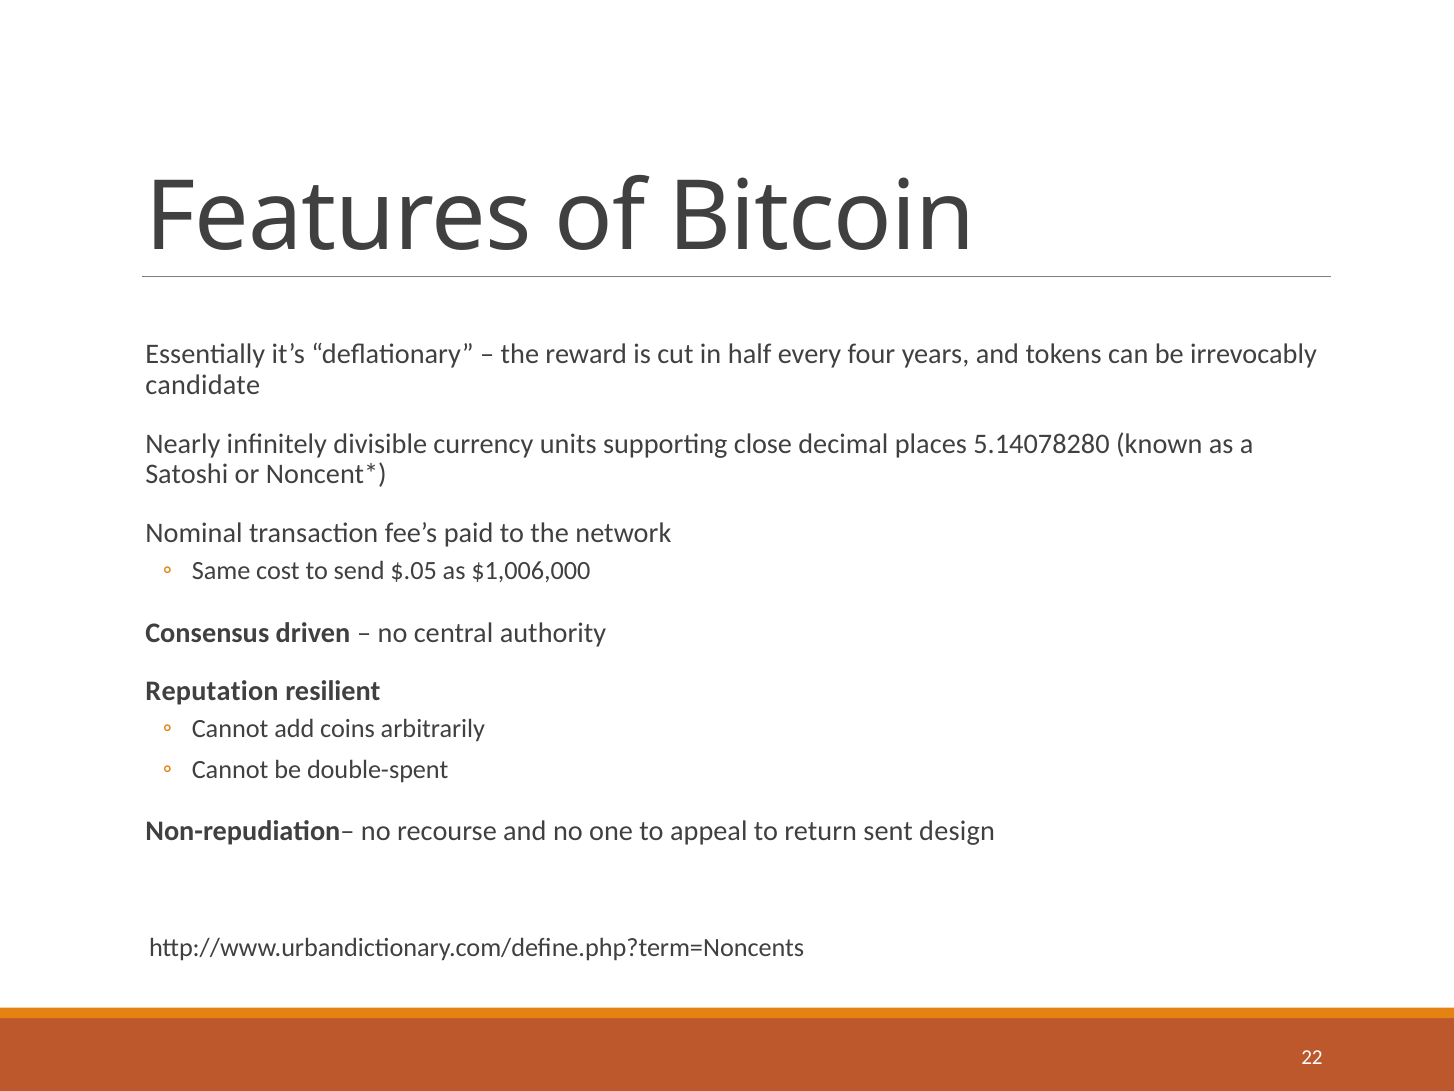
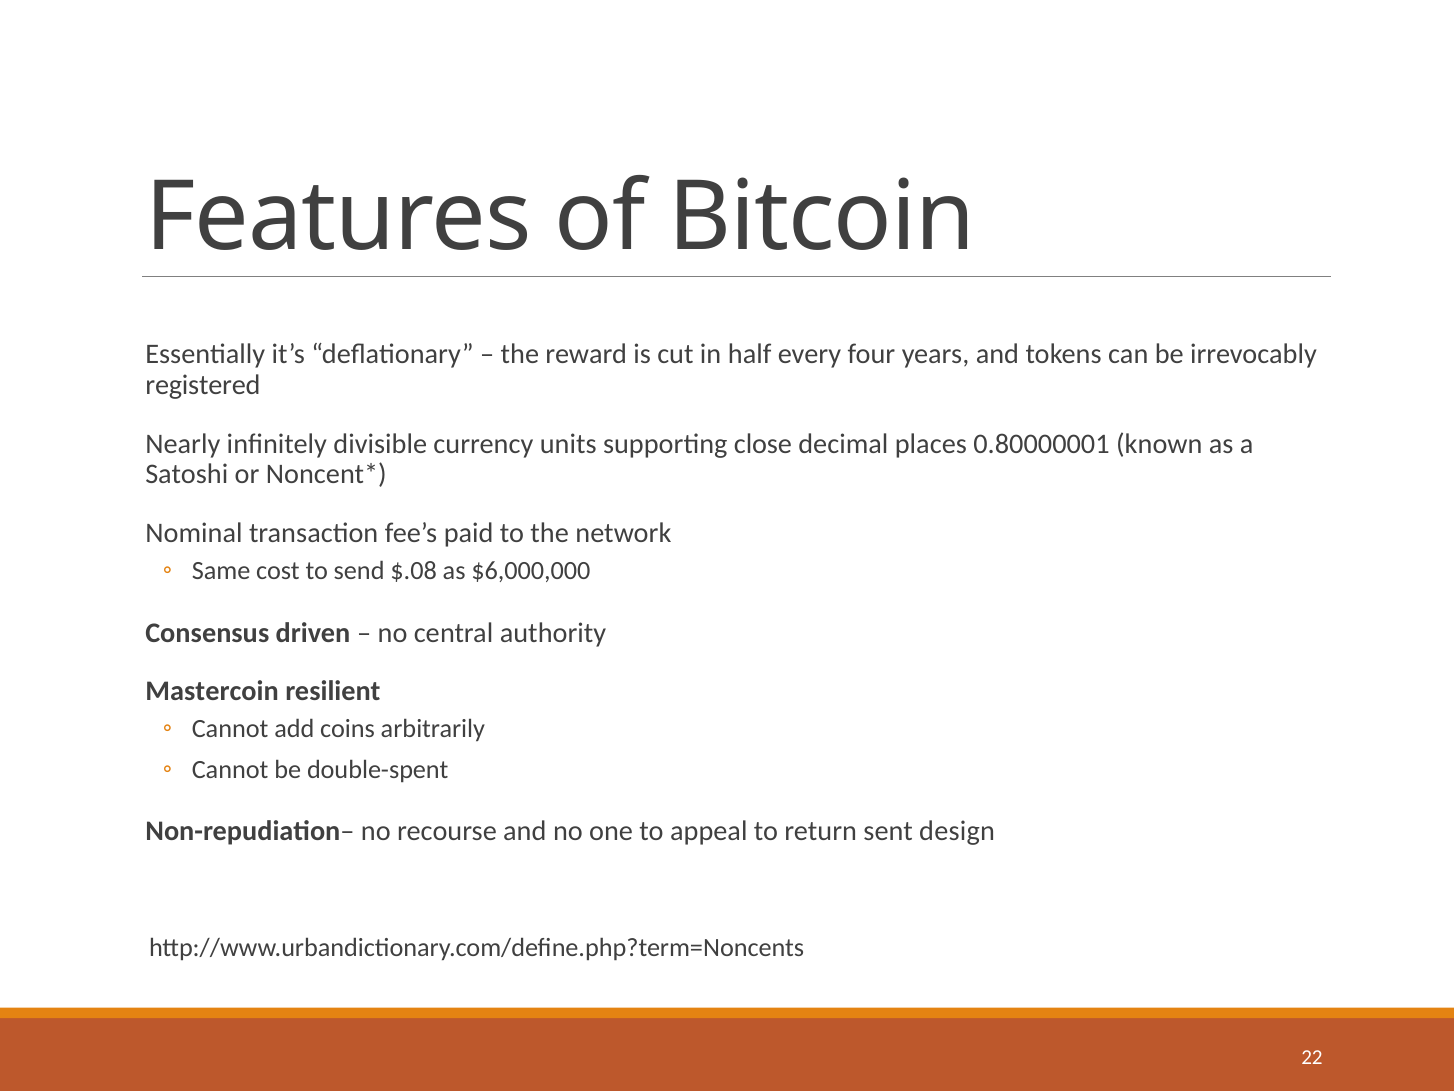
candidate: candidate -> registered
5.14078280: 5.14078280 -> 0.80000001
$.05: $.05 -> $.08
$1,006,000: $1,006,000 -> $6,000,000
Reputation: Reputation -> Mastercoin
